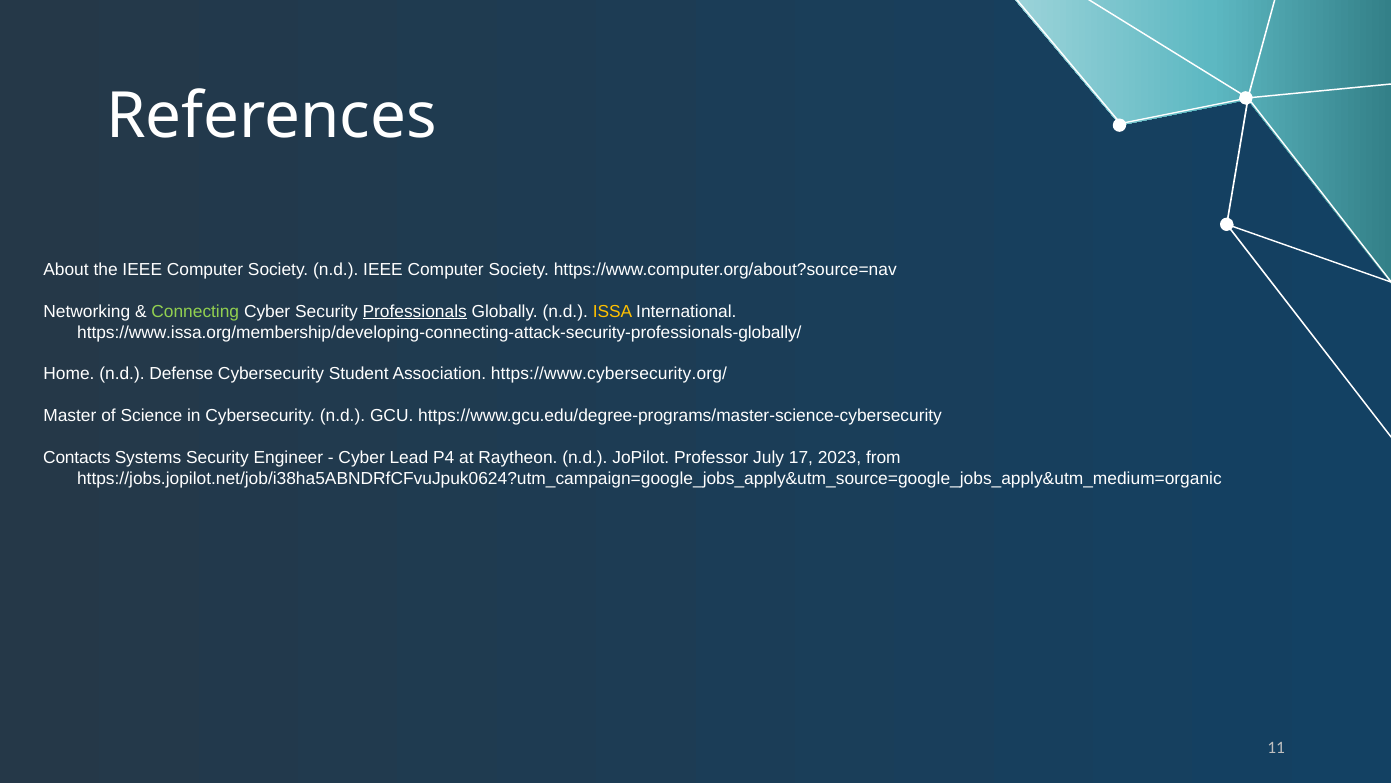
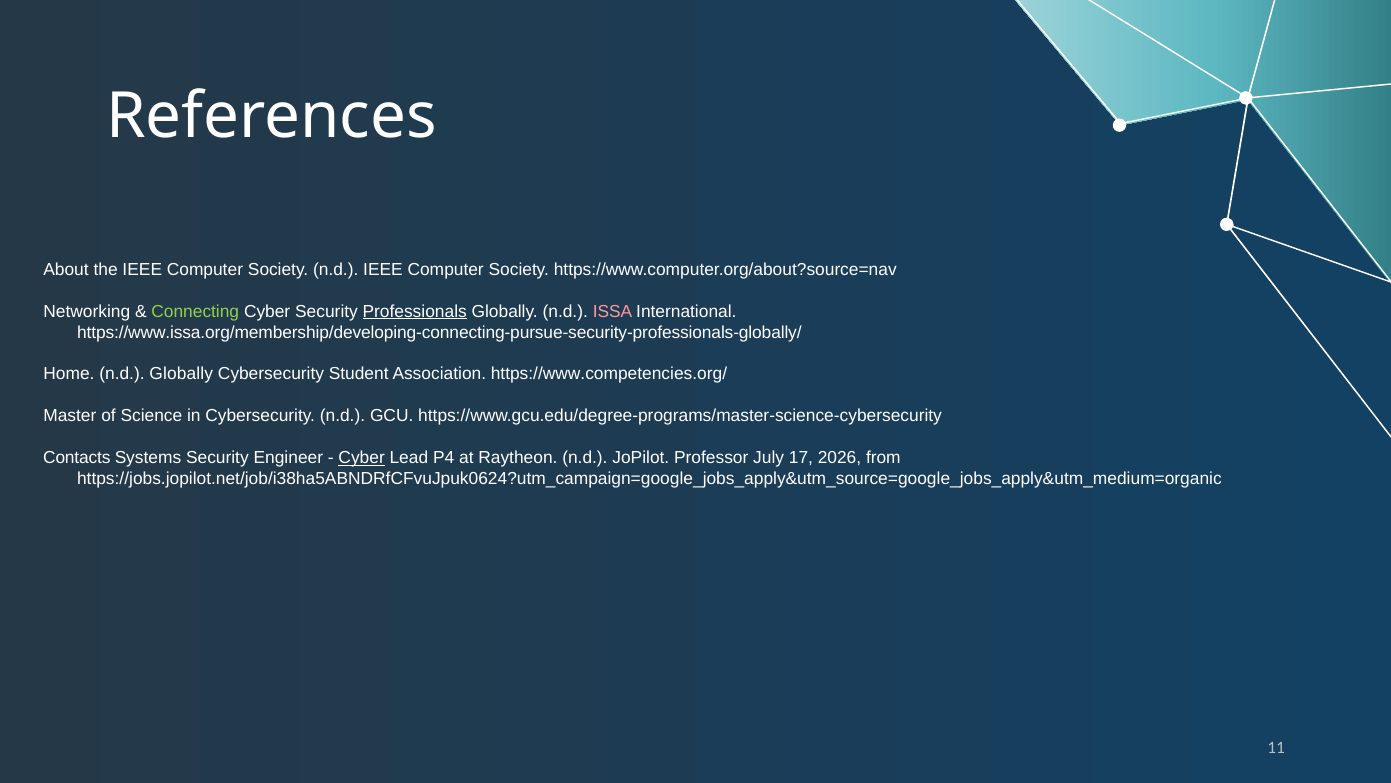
ISSA colour: yellow -> pink
https://www.issa.org/membership/developing-connecting-attack-security-professionals-globally/: https://www.issa.org/membership/developing-connecting-attack-security-professionals-globally/ -> https://www.issa.org/membership/developing-connecting-pursue-security-professionals-globally/
n.d Defense: Defense -> Globally
https://www.cybersecurity.org/: https://www.cybersecurity.org/ -> https://www.competencies.org/
Cyber at (362, 457) underline: none -> present
2023: 2023 -> 2026
